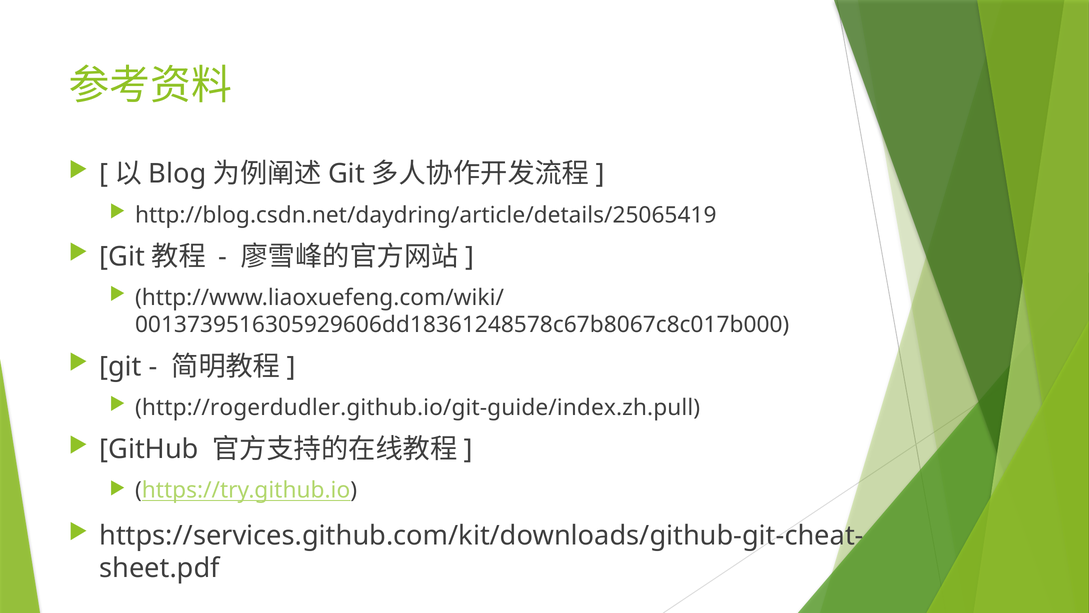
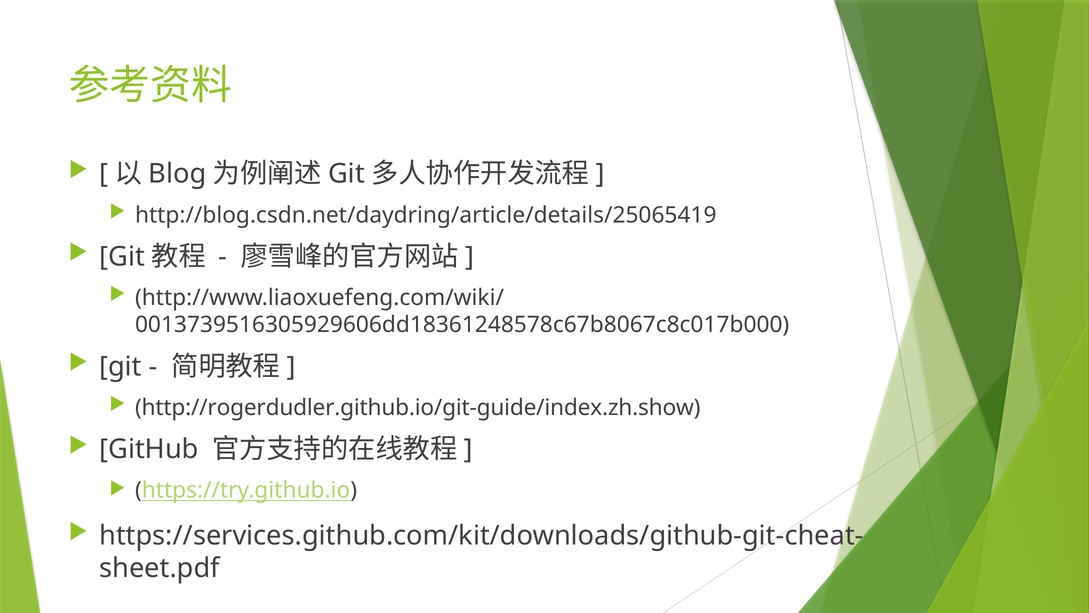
http://rogerdudler.github.io/git-guide/index.zh.pull: http://rogerdudler.github.io/git-guide/index.zh.pull -> http://rogerdudler.github.io/git-guide/index.zh.show
